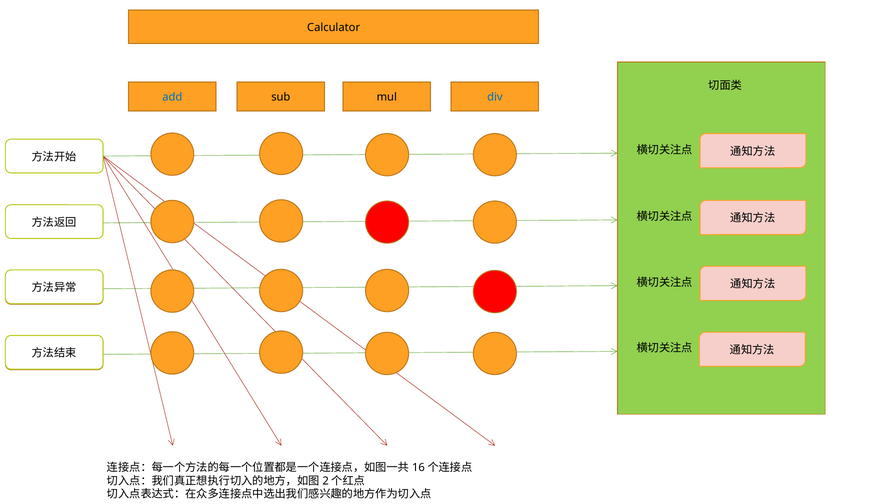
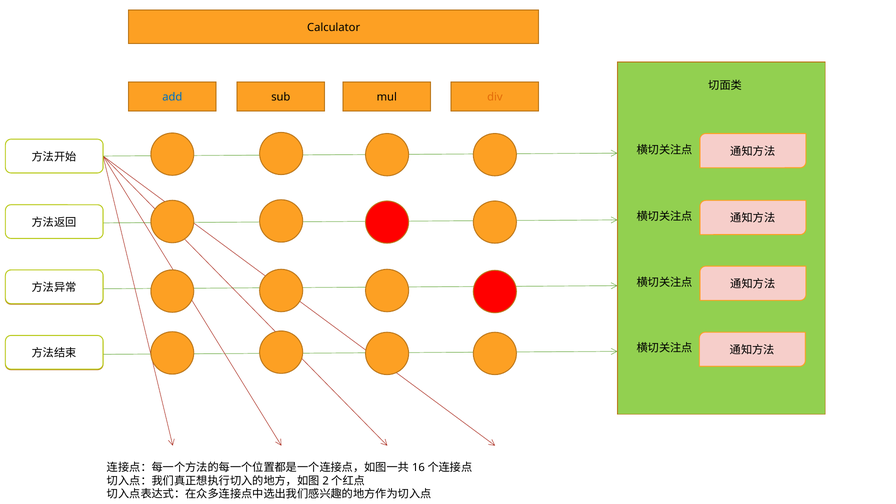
div colour: blue -> orange
